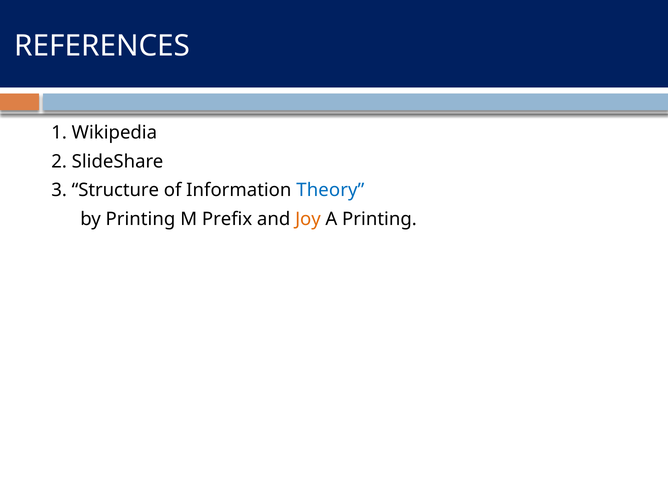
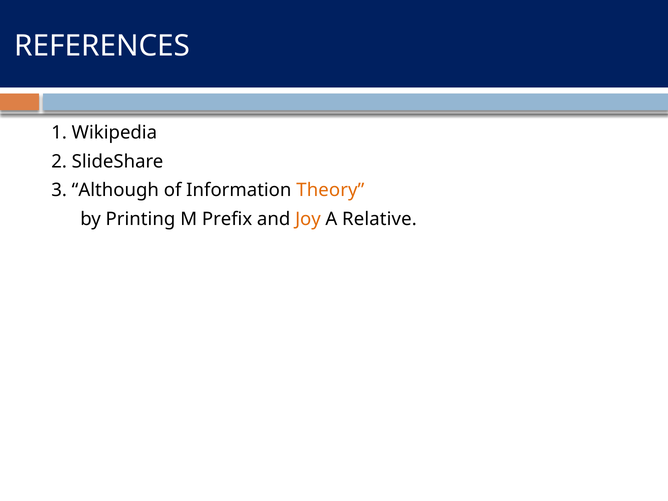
Structure: Structure -> Although
Theory colour: blue -> orange
A Printing: Printing -> Relative
